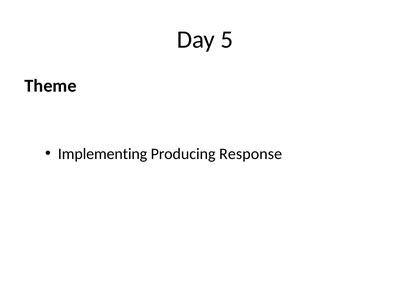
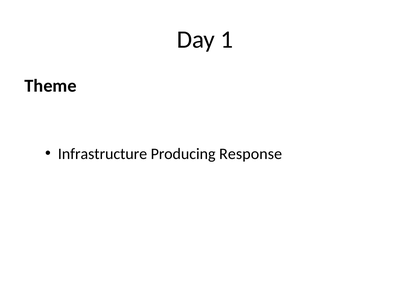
5: 5 -> 1
Implementing: Implementing -> Infrastructure
